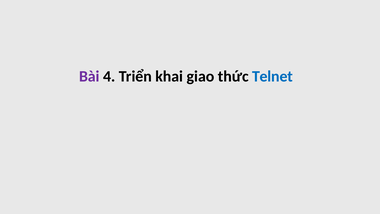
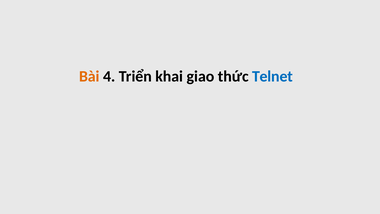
Bài colour: purple -> orange
